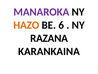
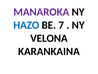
HAZO colour: orange -> blue
6: 6 -> 7
RAZANA: RAZANA -> VELONA
